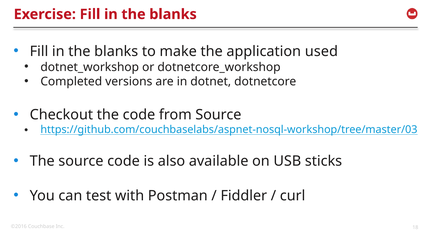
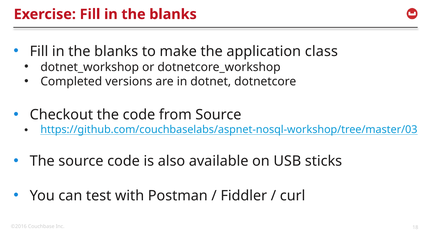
used: used -> class
